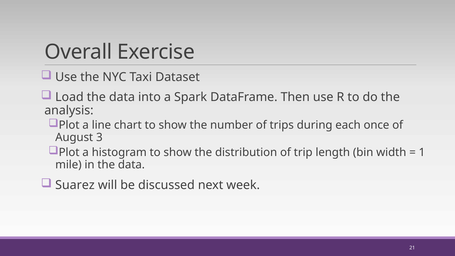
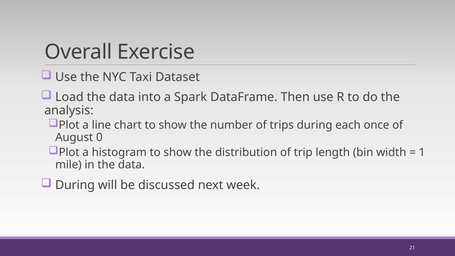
3: 3 -> 0
Suarez at (75, 185): Suarez -> During
